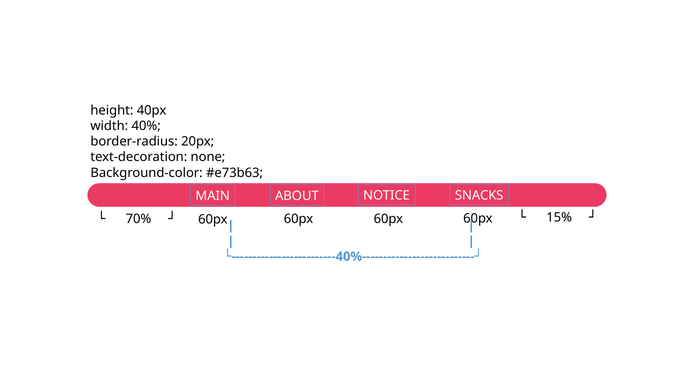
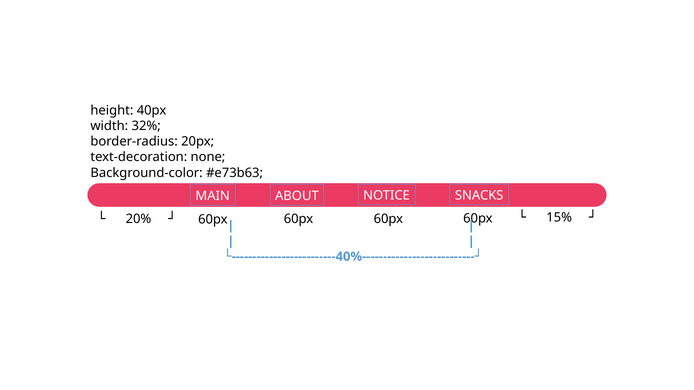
40%: 40% -> 32%
70%: 70% -> 20%
